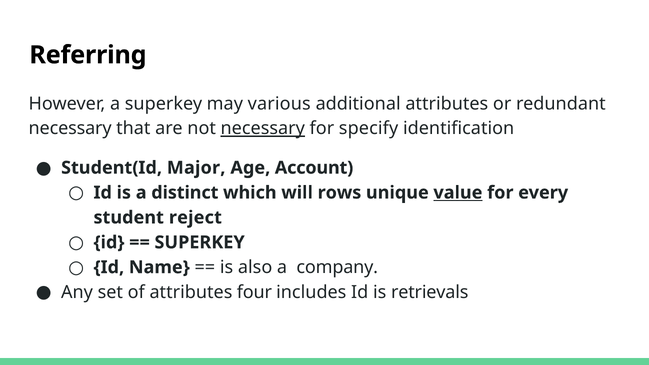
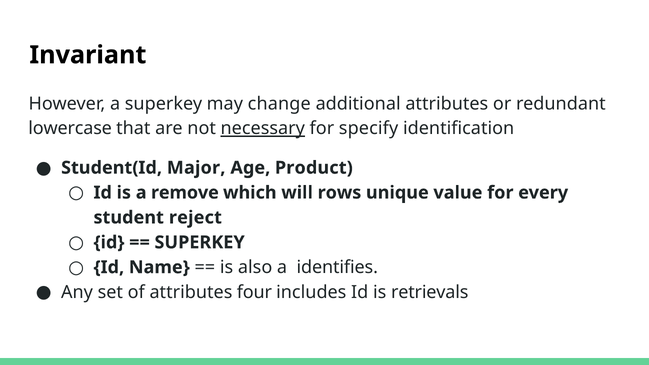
Referring: Referring -> Invariant
various: various -> change
necessary at (70, 128): necessary -> lowercase
Account: Account -> Product
distinct: distinct -> remove
value underline: present -> none
company: company -> identifies
